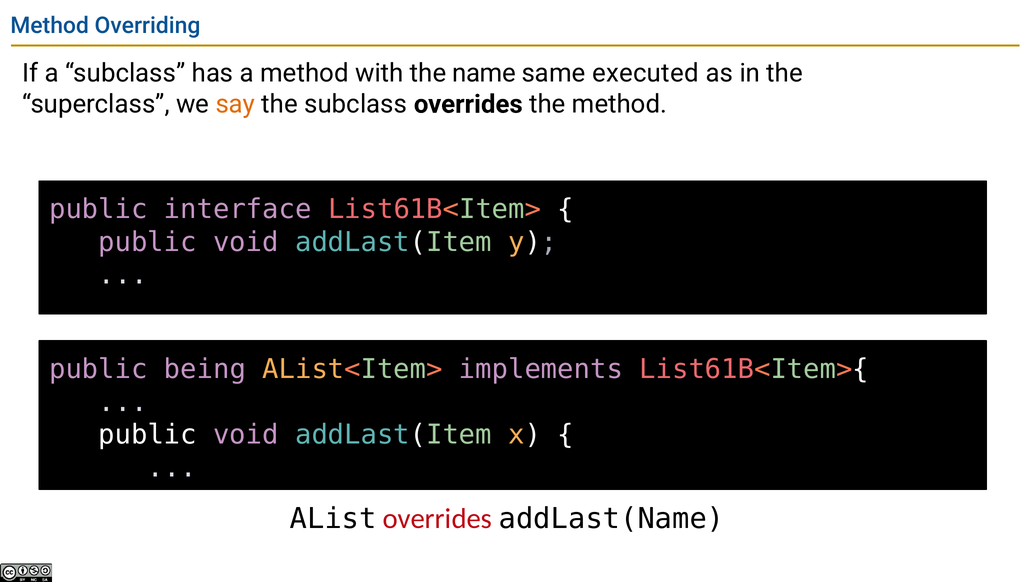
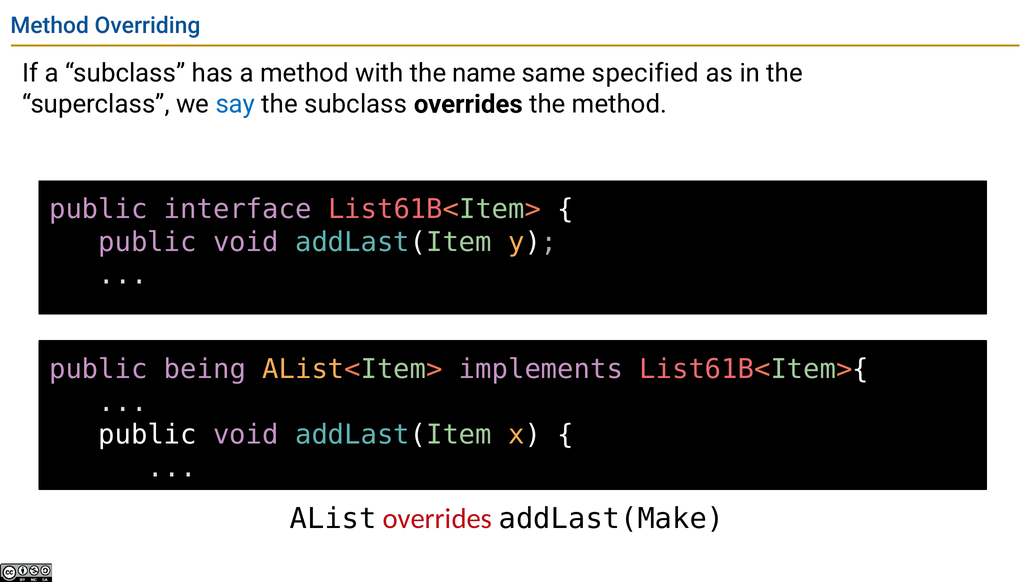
executed: executed -> specified
say colour: orange -> blue
addLast(Name: addLast(Name -> addLast(Make
